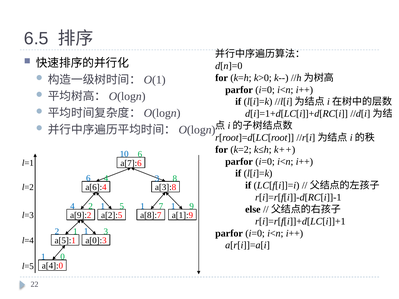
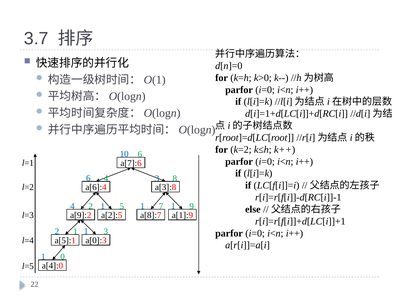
6.5: 6.5 -> 3.7
